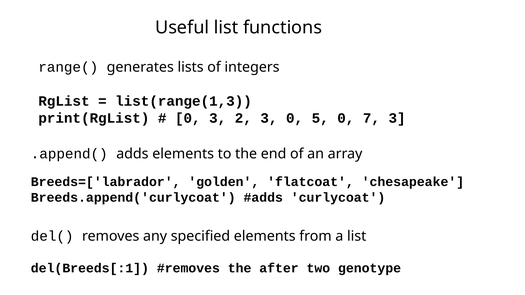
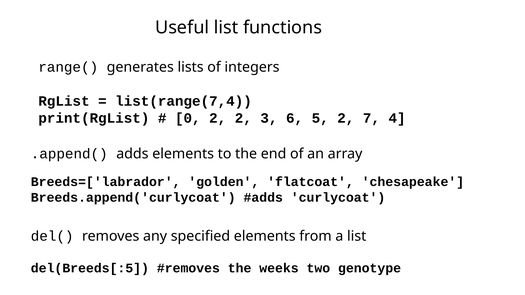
list(range(1,3: list(range(1,3 -> list(range(7,4
0 3: 3 -> 2
3 0: 0 -> 6
5 0: 0 -> 2
7 3: 3 -> 4
del(Breeds[:1: del(Breeds[:1 -> del(Breeds[:5
after: after -> weeks
